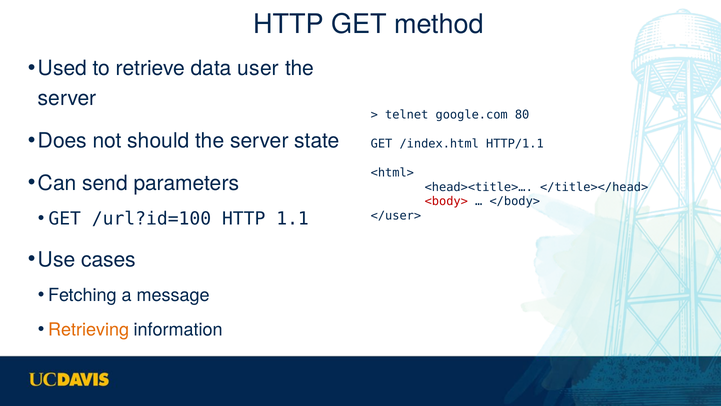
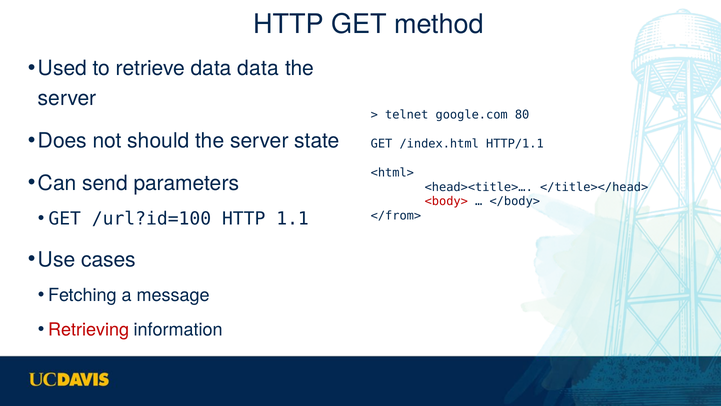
data user: user -> data
</user>: </user> -> </from>
Retrieving colour: orange -> red
